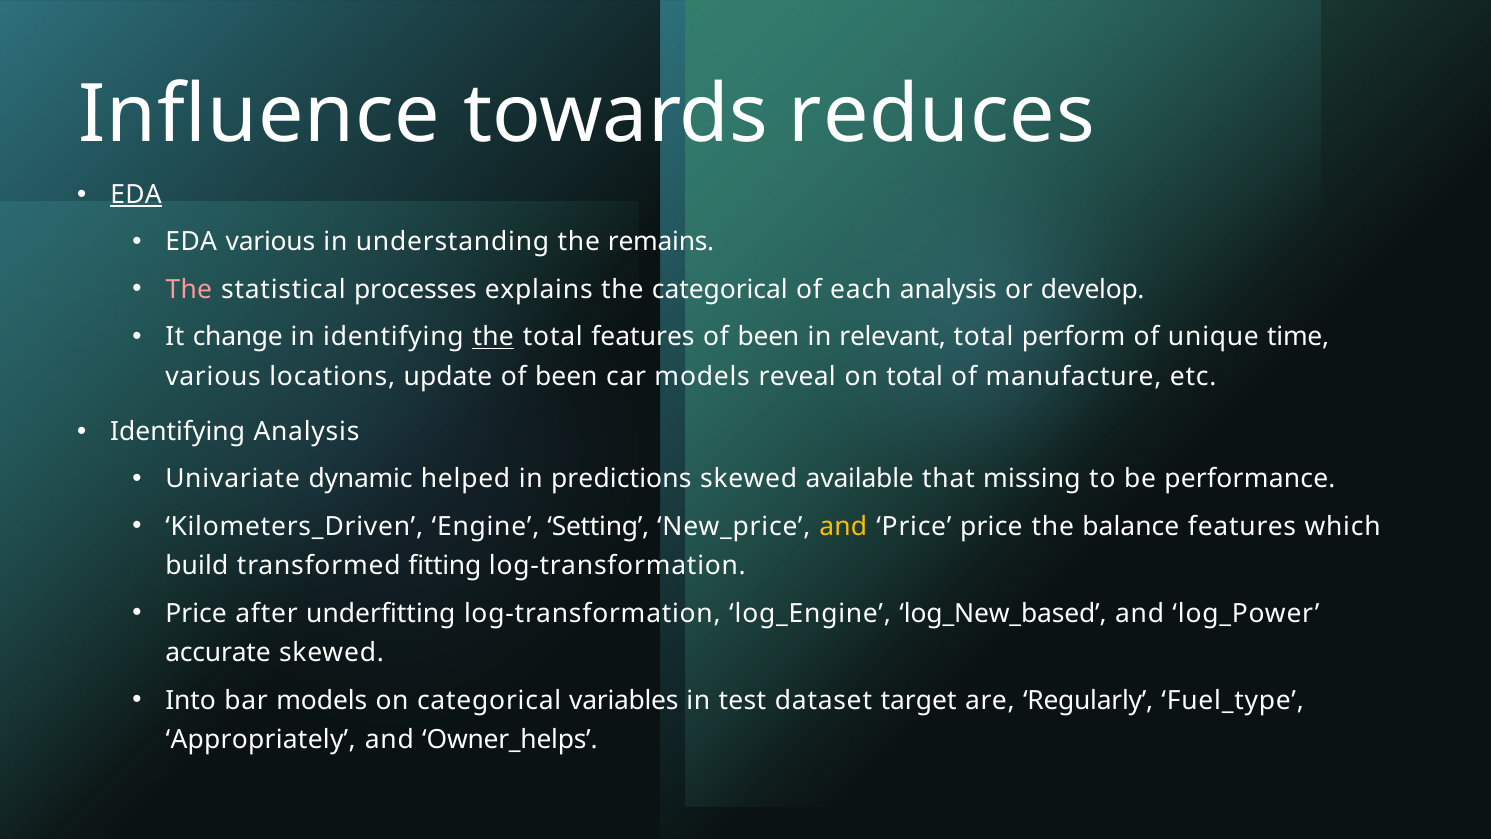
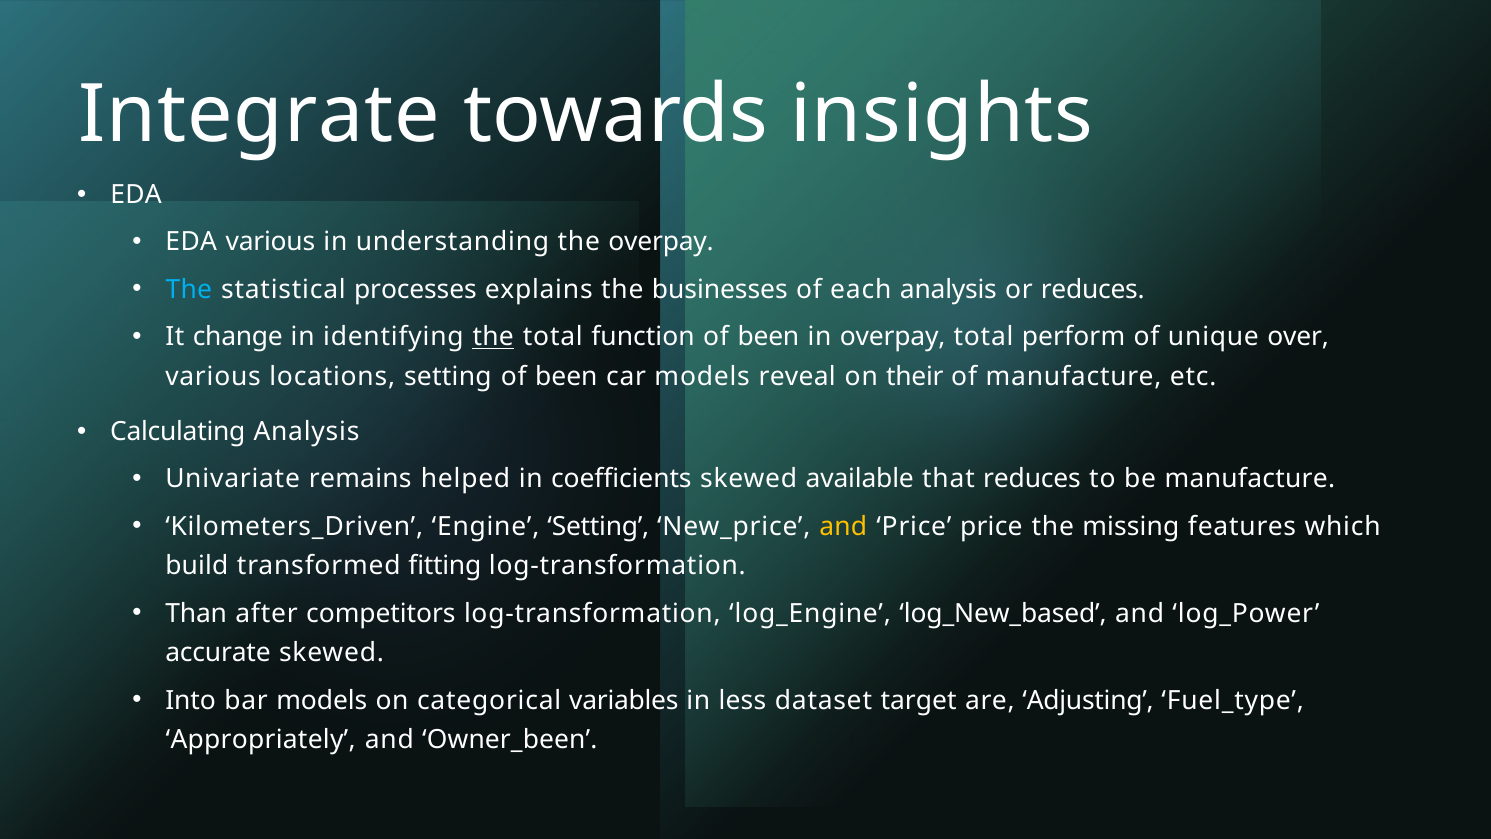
Influence: Influence -> Integrate
reduces: reduces -> insights
EDA at (136, 195) underline: present -> none
the remains: remains -> overpay
The at (189, 289) colour: pink -> light blue
the categorical: categorical -> businesses
or develop: develop -> reduces
total features: features -> function
in relevant: relevant -> overpay
time: time -> over
locations update: update -> setting
on total: total -> their
Identifying at (178, 432): Identifying -> Calculating
dynamic: dynamic -> remains
predictions: predictions -> coefficients
that missing: missing -> reduces
be performance: performance -> manufacture
balance: balance -> missing
Price at (196, 613): Price -> Than
underfitting: underfitting -> competitors
test: test -> less
Regularly: Regularly -> Adjusting
Owner_helps: Owner_helps -> Owner_been
